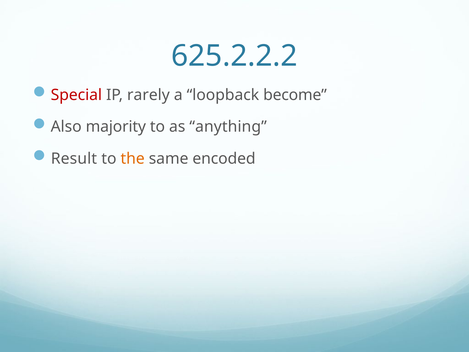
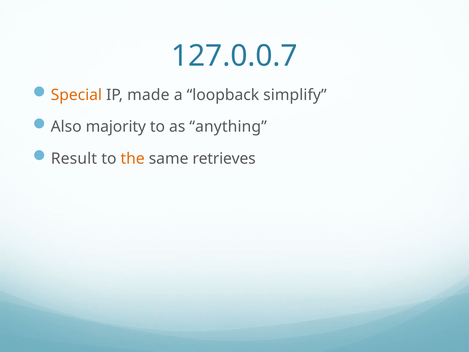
625.2.2.2: 625.2.2.2 -> 127.0.0.7
Special colour: red -> orange
rarely: rarely -> made
become: become -> simplify
encoded: encoded -> retrieves
